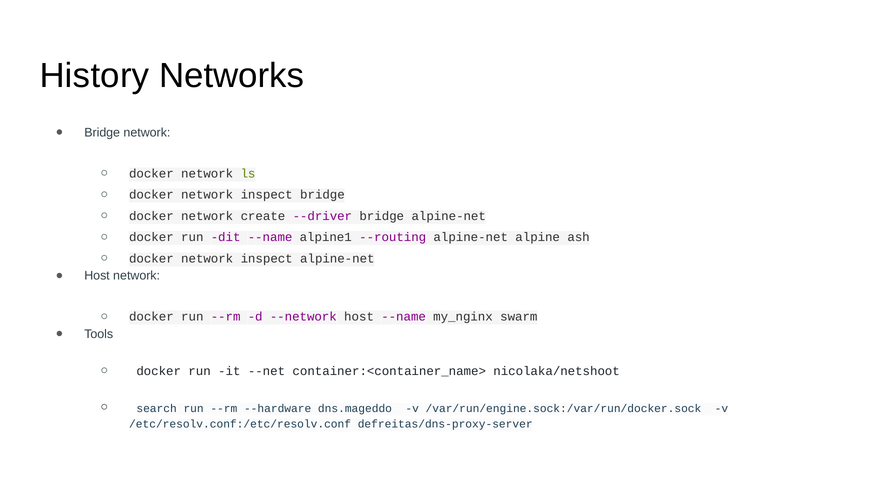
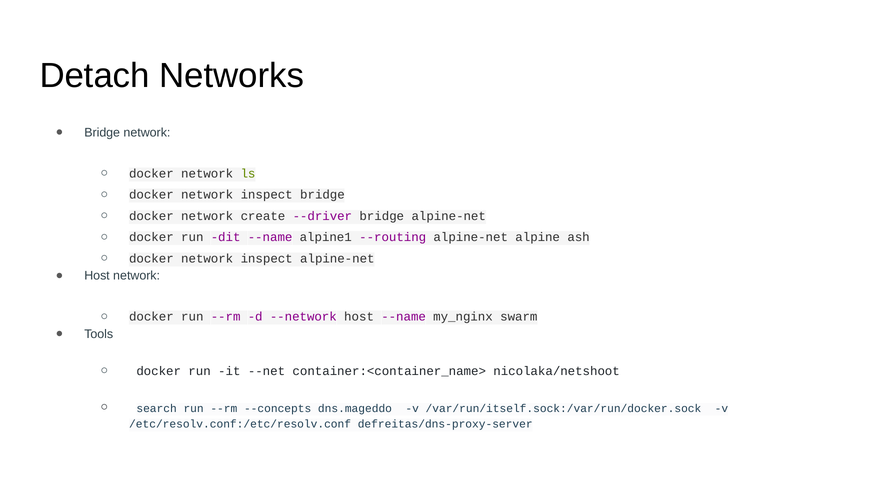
History: History -> Detach
--hardware: --hardware -> --concepts
/var/run/engine.sock:/var/run/docker.sock: /var/run/engine.sock:/var/run/docker.sock -> /var/run/itself.sock:/var/run/docker.sock
